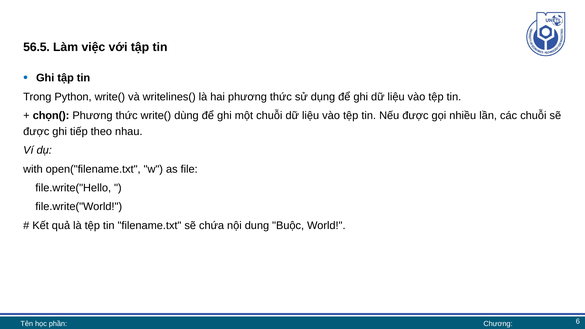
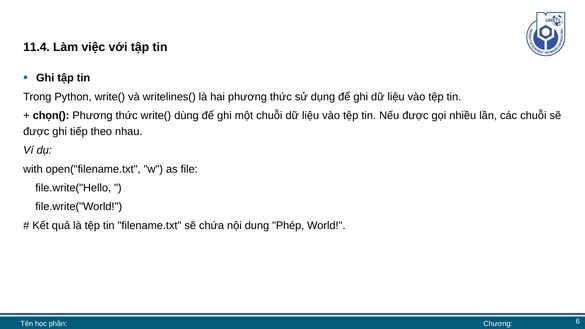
56.5: 56.5 -> 11.4
Buộc: Buộc -> Phép
